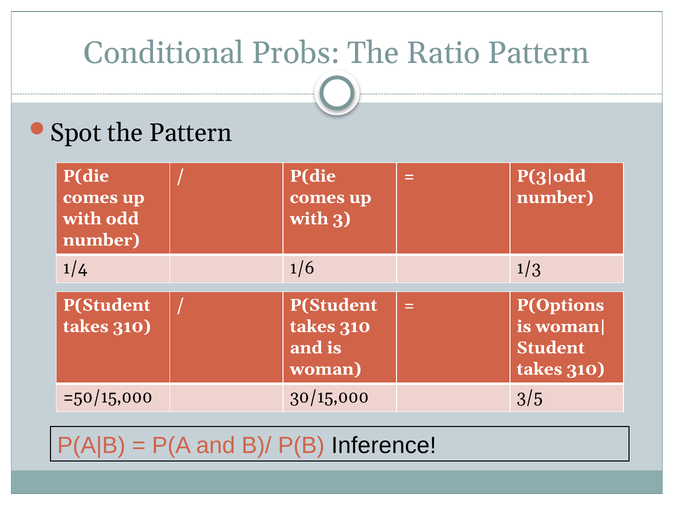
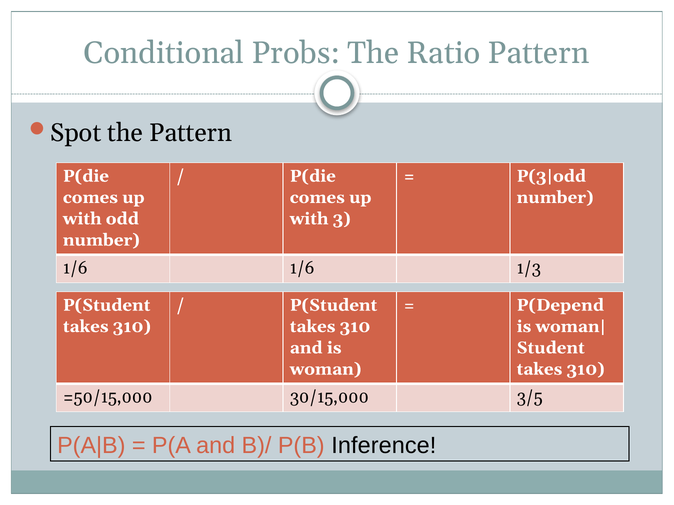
1/4 at (75, 268): 1/4 -> 1/6
P(Options: P(Options -> P(Depend
